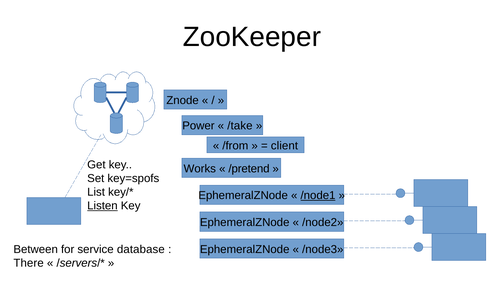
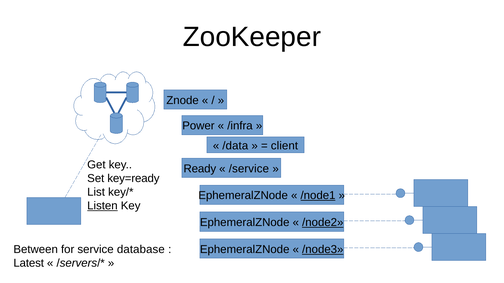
/take: /take -> /infra
/from: /from -> /data
Works: Works -> Ready
/pretend: /pretend -> /service
key=spofs: key=spofs -> key=ready
/node2 underline: none -> present
/node3 underline: none -> present
There: There -> Latest
